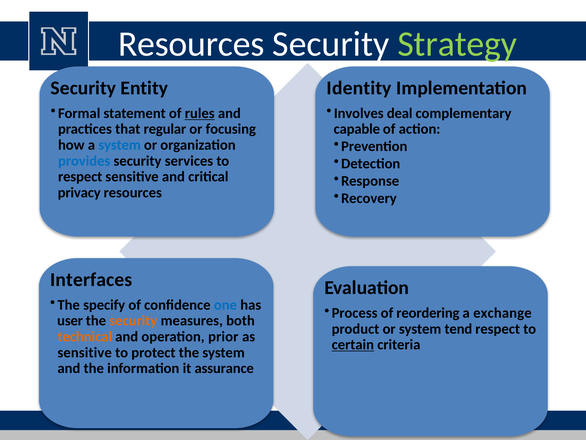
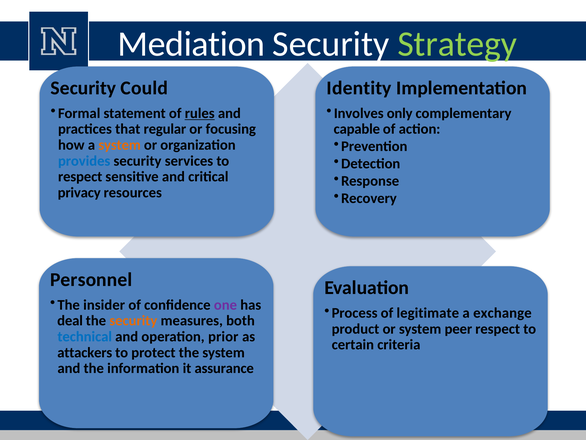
Resources at (191, 44): Resources -> Mediation
Entity: Entity -> Could
deal: deal -> only
system at (120, 145) colour: blue -> orange
Interfaces: Interfaces -> Personnel
specify: specify -> insider
one colour: blue -> purple
reordering: reordering -> legitimate
user: user -> deal
tend: tend -> peer
technical colour: orange -> blue
certain underline: present -> none
sensitive at (85, 352): sensitive -> attackers
